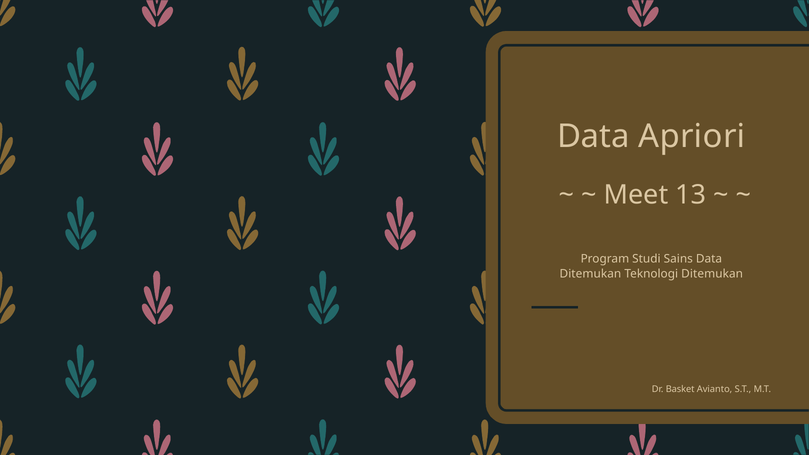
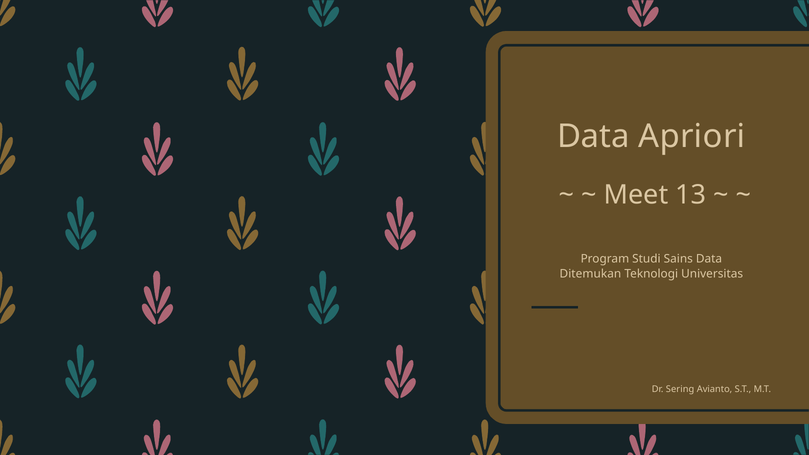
Teknologi Ditemukan: Ditemukan -> Universitas
Basket: Basket -> Sering
